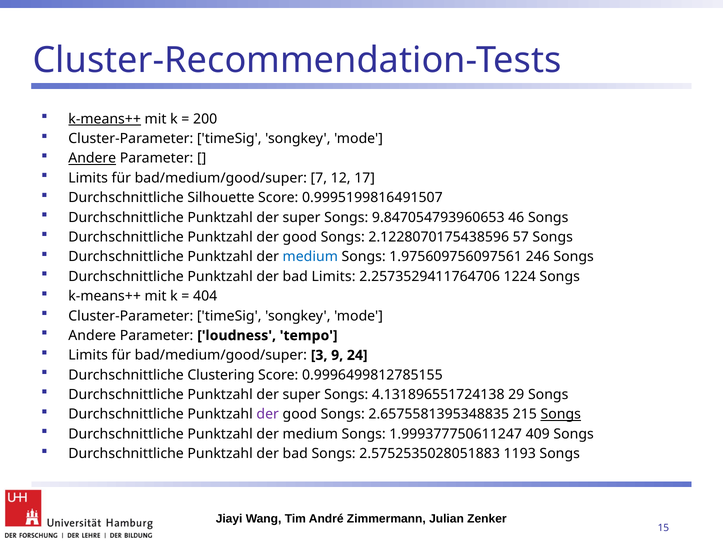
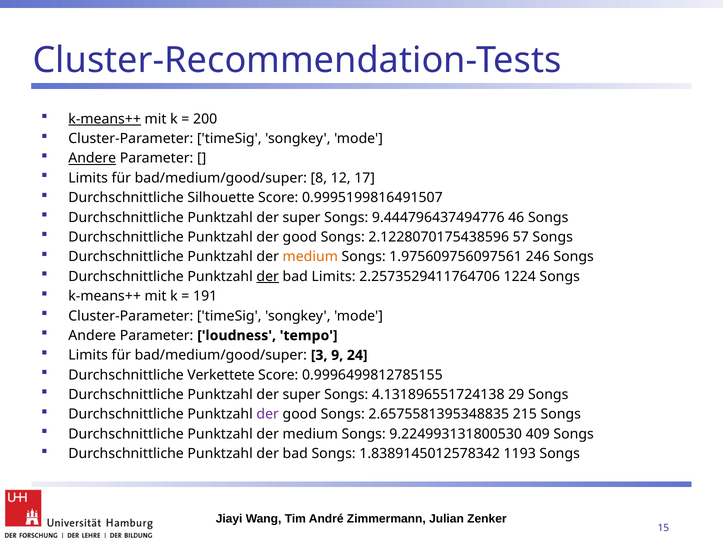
7: 7 -> 8
9.847054793960653: 9.847054793960653 -> 9.444796437494776
medium at (310, 257) colour: blue -> orange
der at (268, 277) underline: none -> present
404: 404 -> 191
Clustering: Clustering -> Verkettete
Songs at (561, 415) underline: present -> none
1.999377750611247: 1.999377750611247 -> 9.224993131800530
2.5752535028051883: 2.5752535028051883 -> 1.8389145012578342
